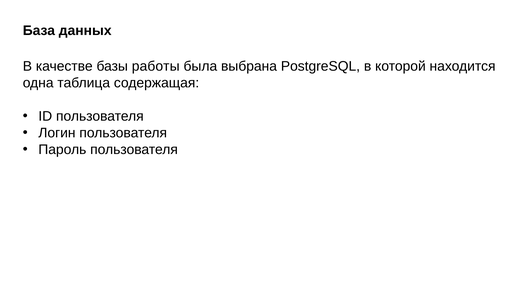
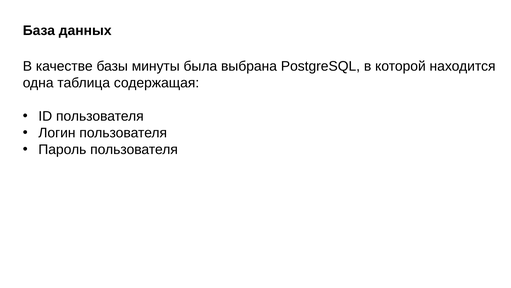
работы: работы -> минуты
